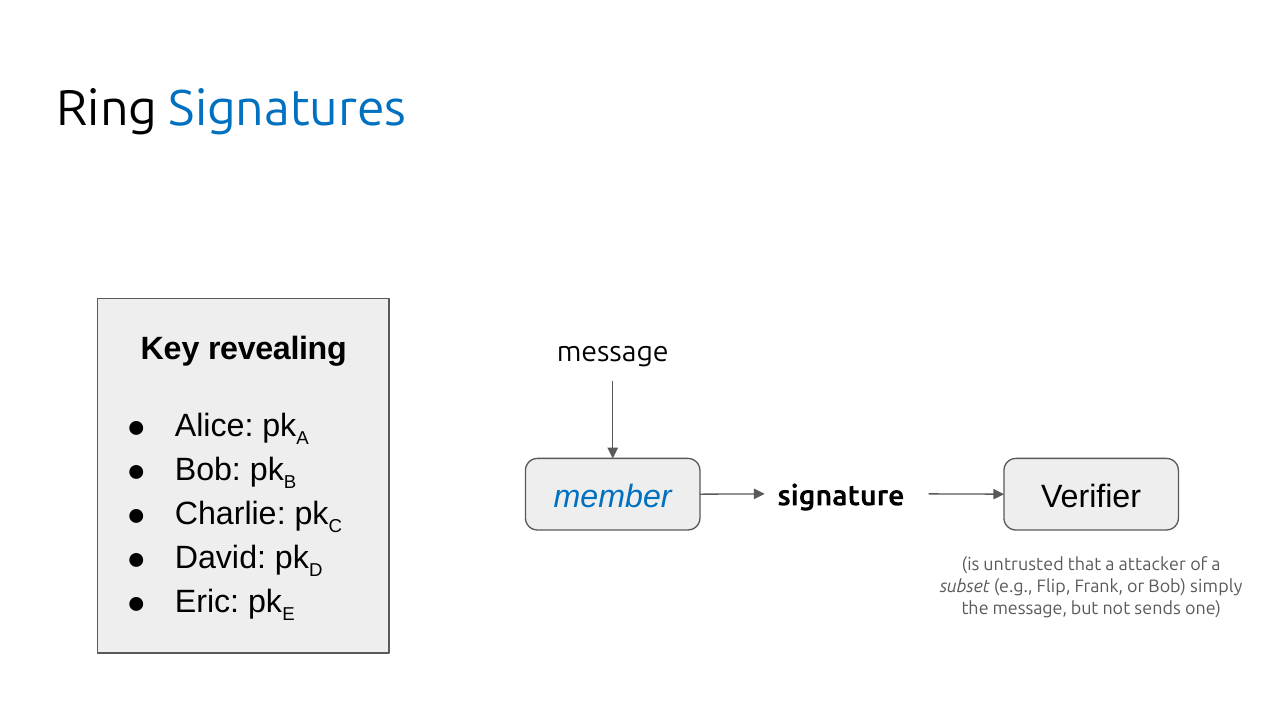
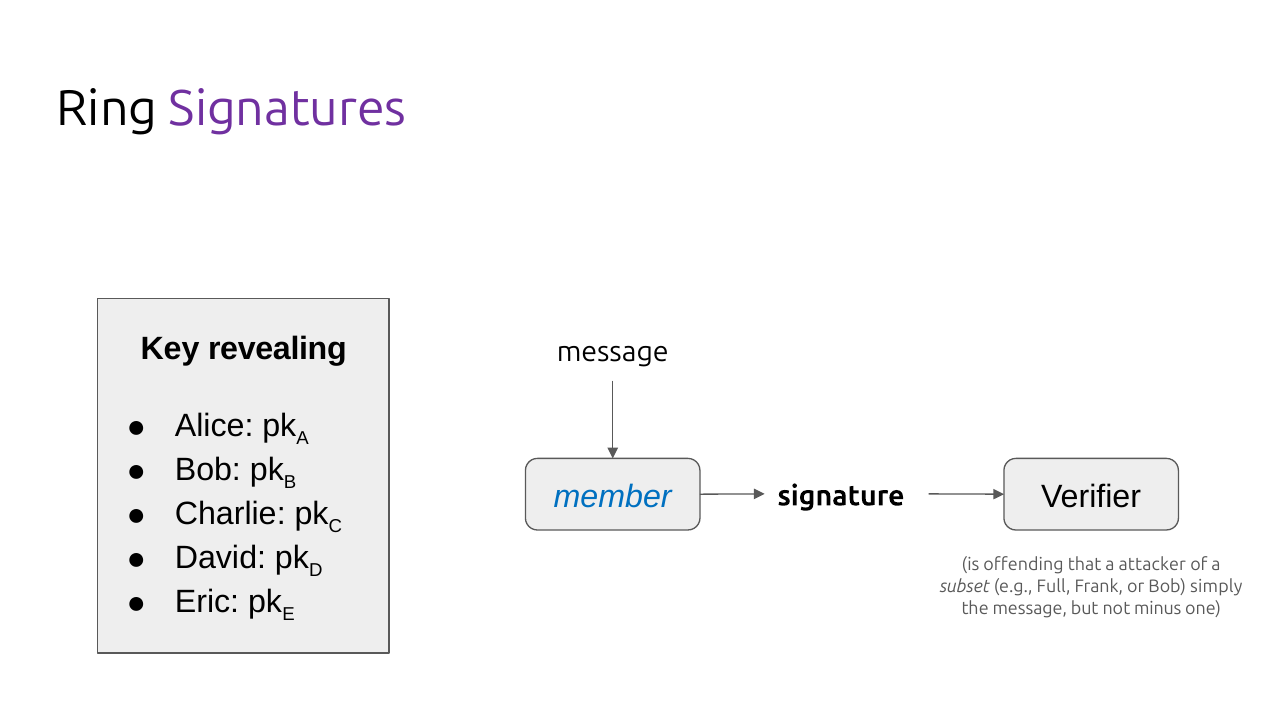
Signatures colour: blue -> purple
untrusted: untrusted -> offending
Flip: Flip -> Full
sends: sends -> minus
